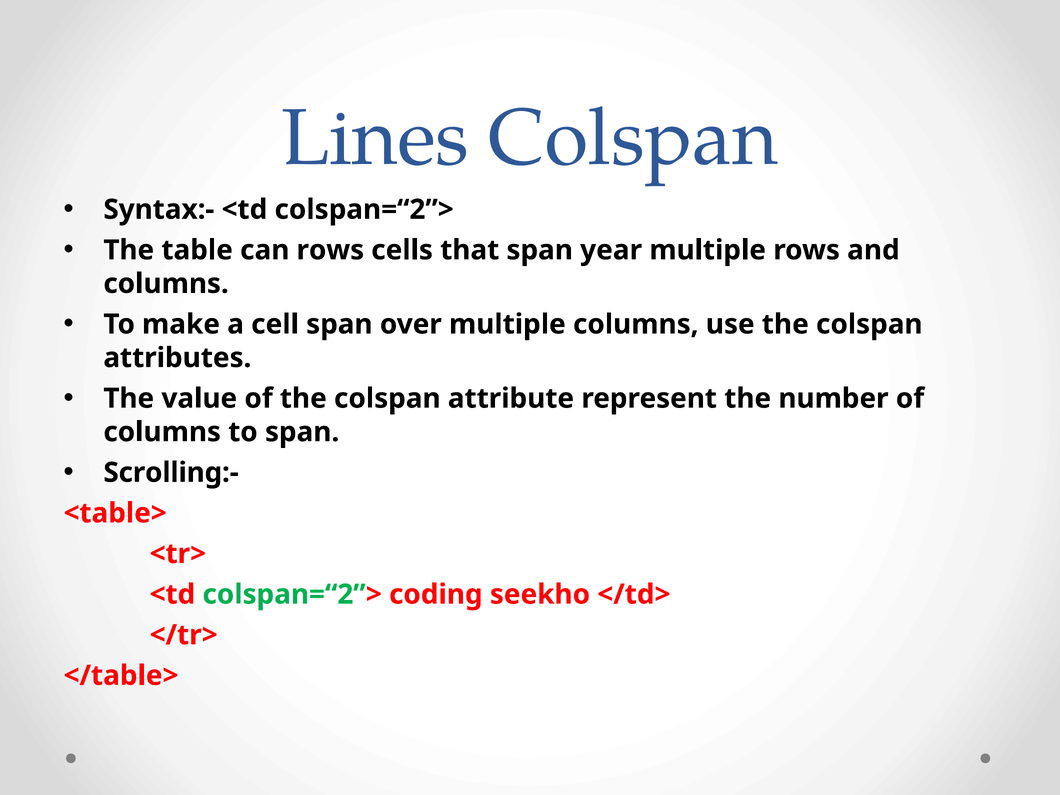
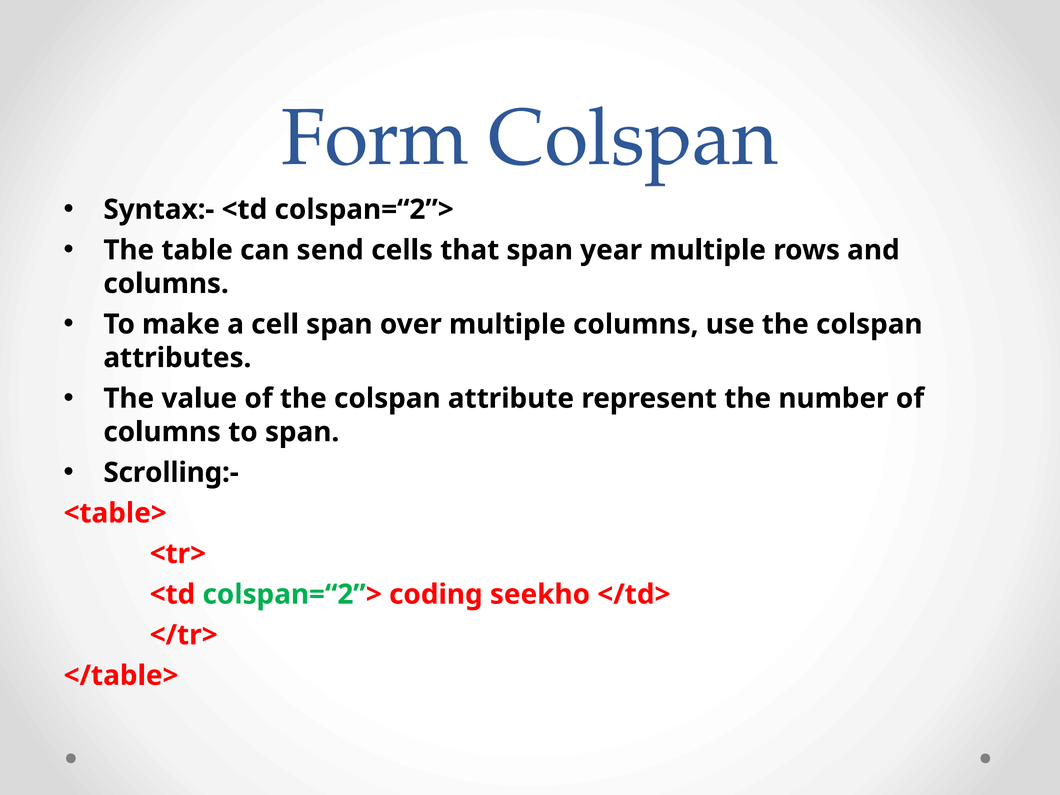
Lines: Lines -> Form
can rows: rows -> send
